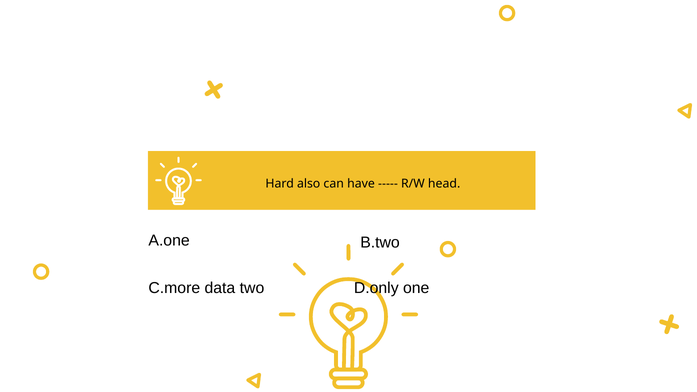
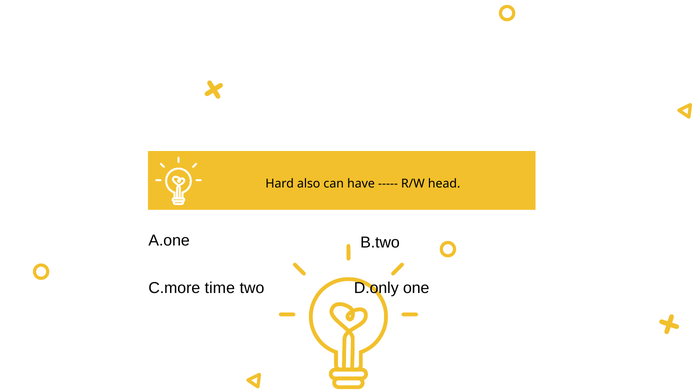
data: data -> time
